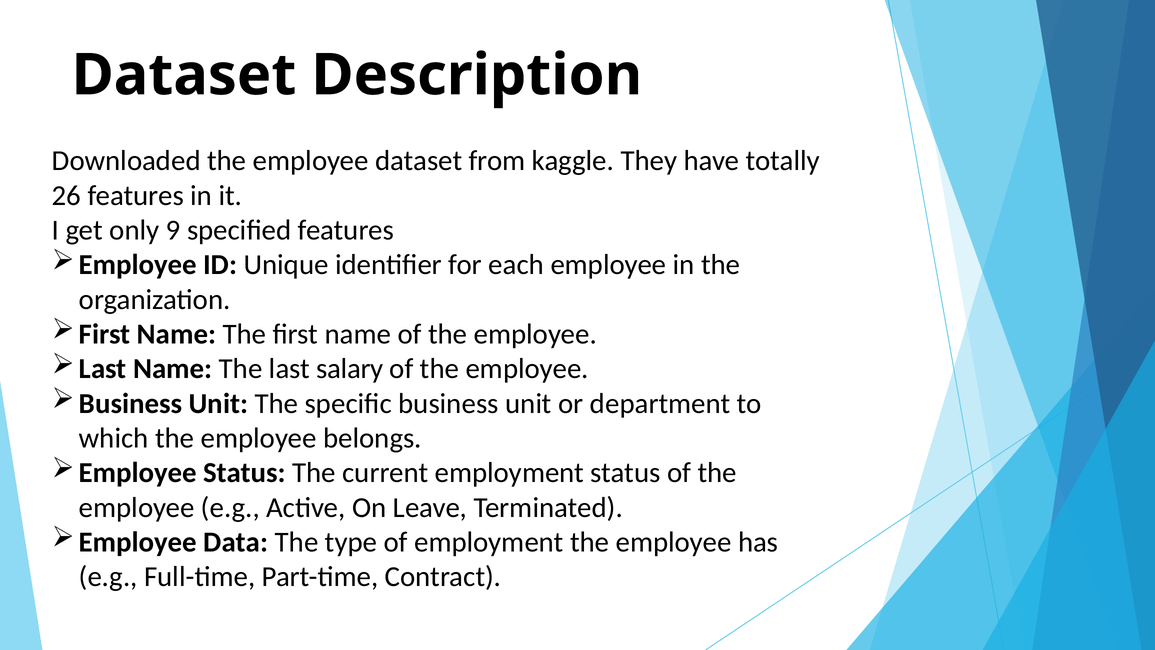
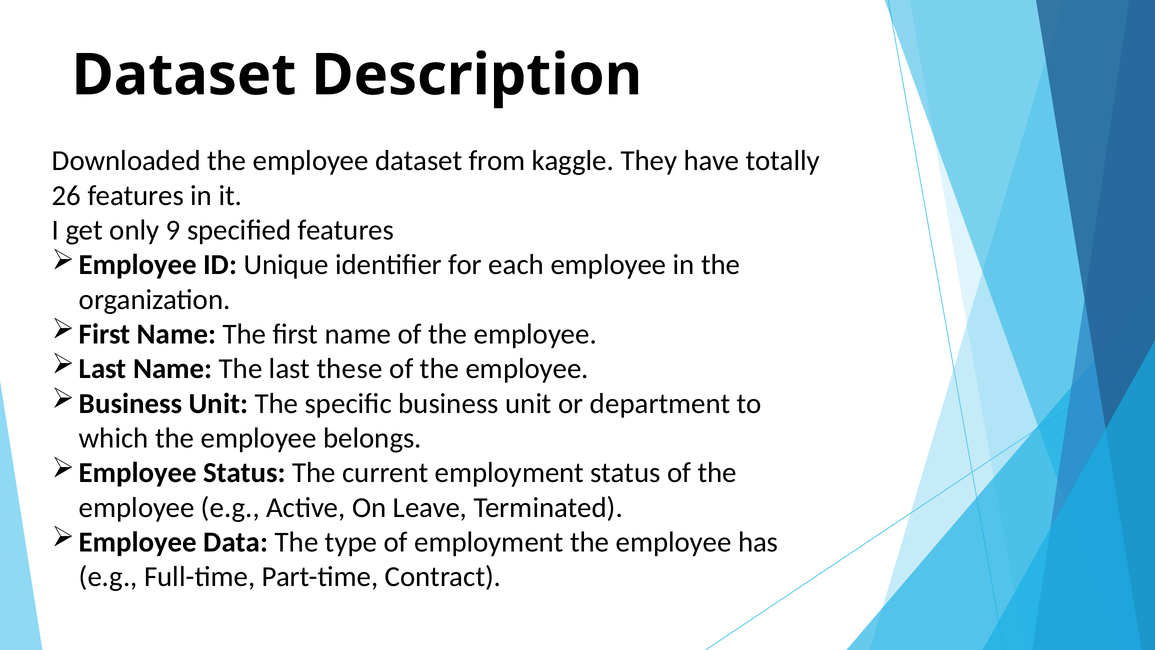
salary: salary -> these
